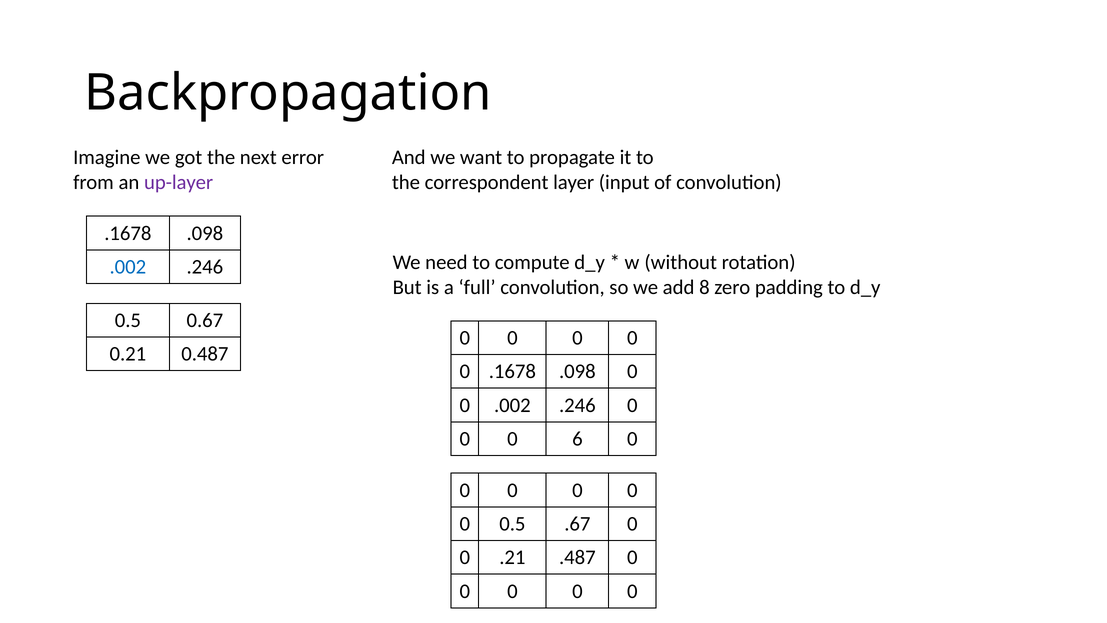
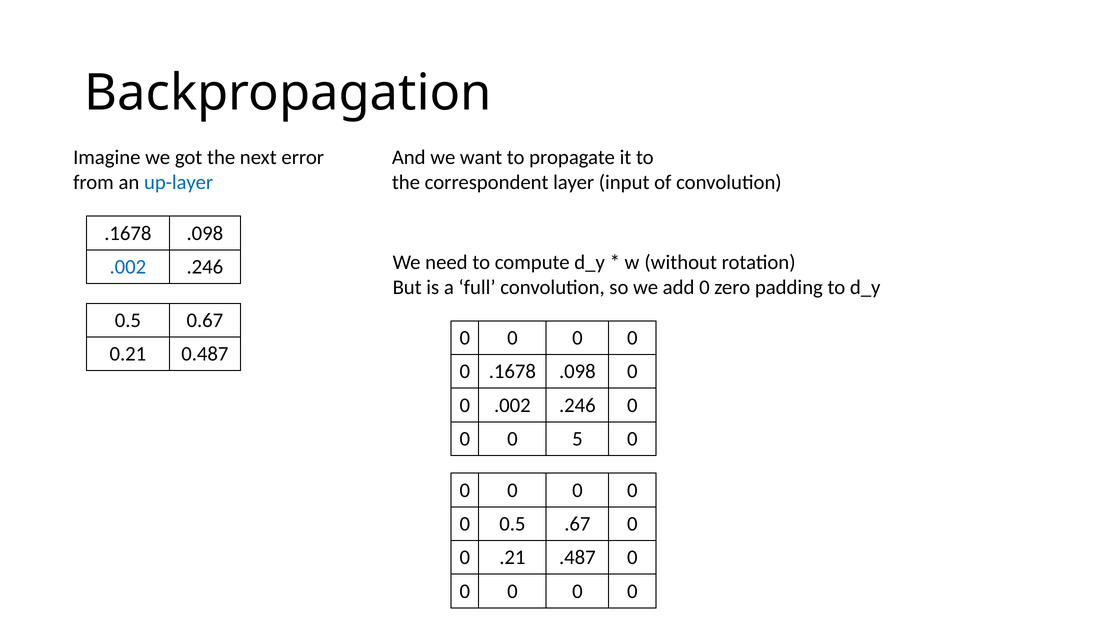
up-layer colour: purple -> blue
add 8: 8 -> 0
6: 6 -> 5
